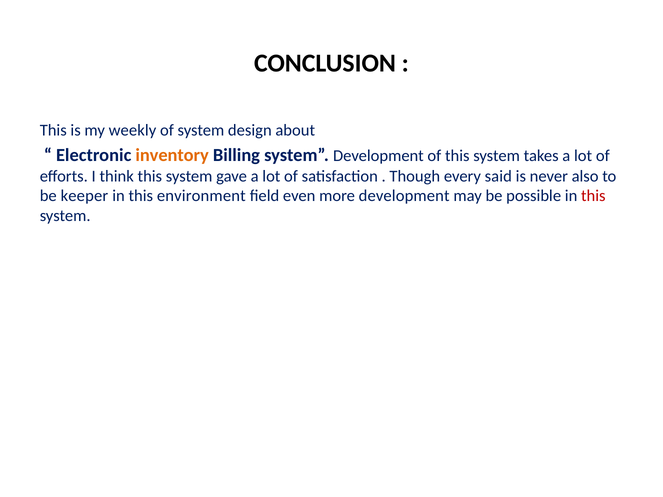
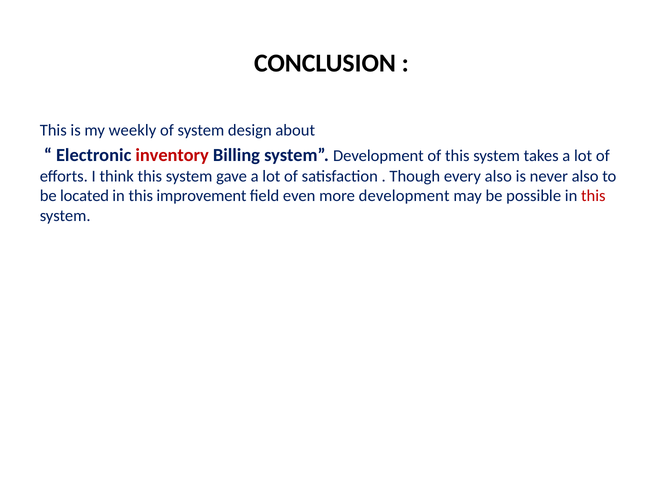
inventory colour: orange -> red
every said: said -> also
keeper: keeper -> located
environment: environment -> improvement
